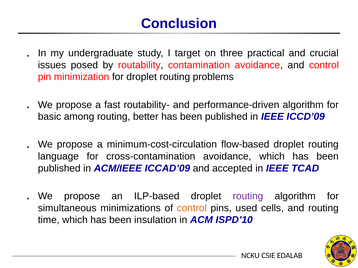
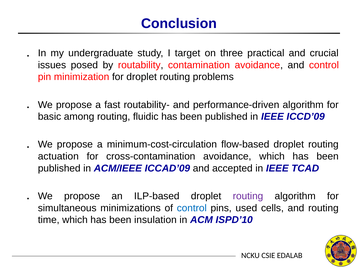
better: better -> fluidic
language: language -> actuation
control at (192, 208) colour: orange -> blue
